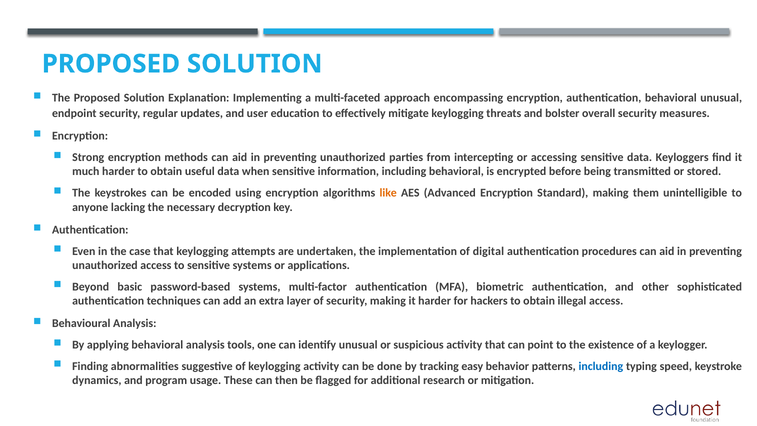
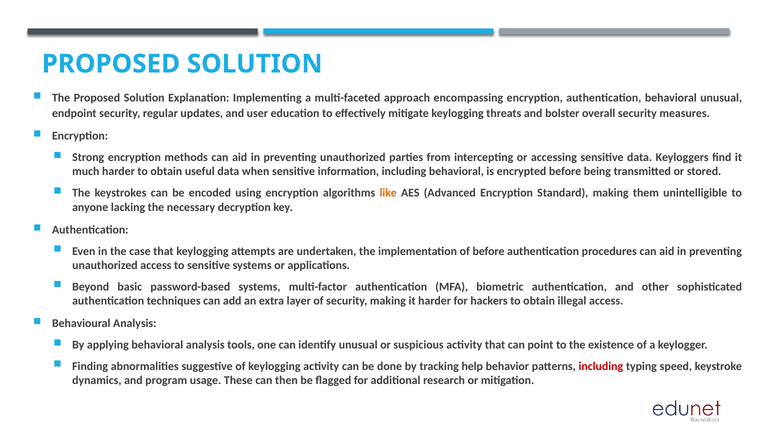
of digital: digital -> before
easy: easy -> help
including at (601, 366) colour: blue -> red
